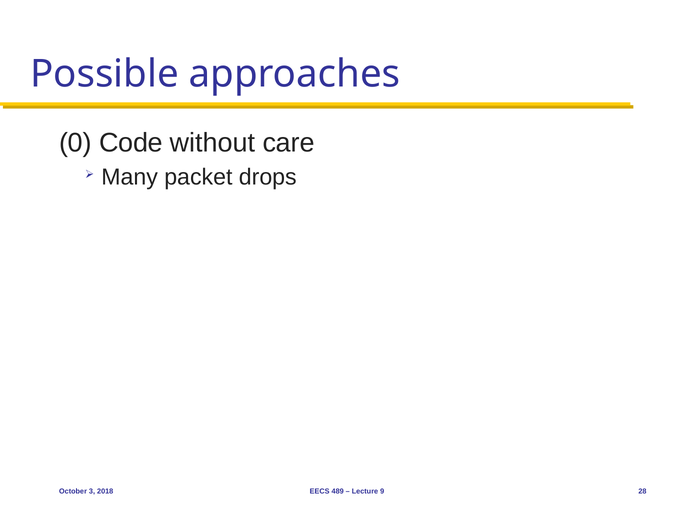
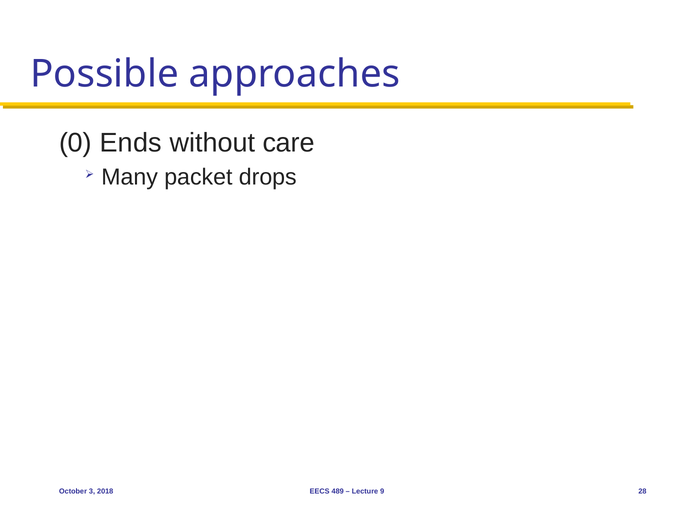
Code: Code -> Ends
